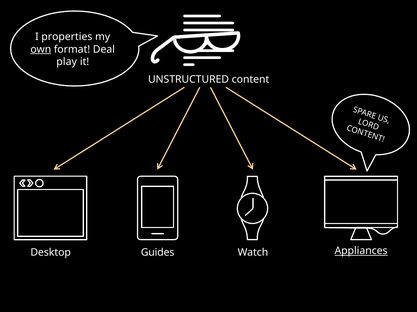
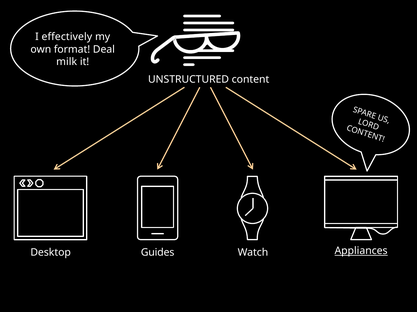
properties: properties -> effectively
own underline: present -> none
play: play -> milk
